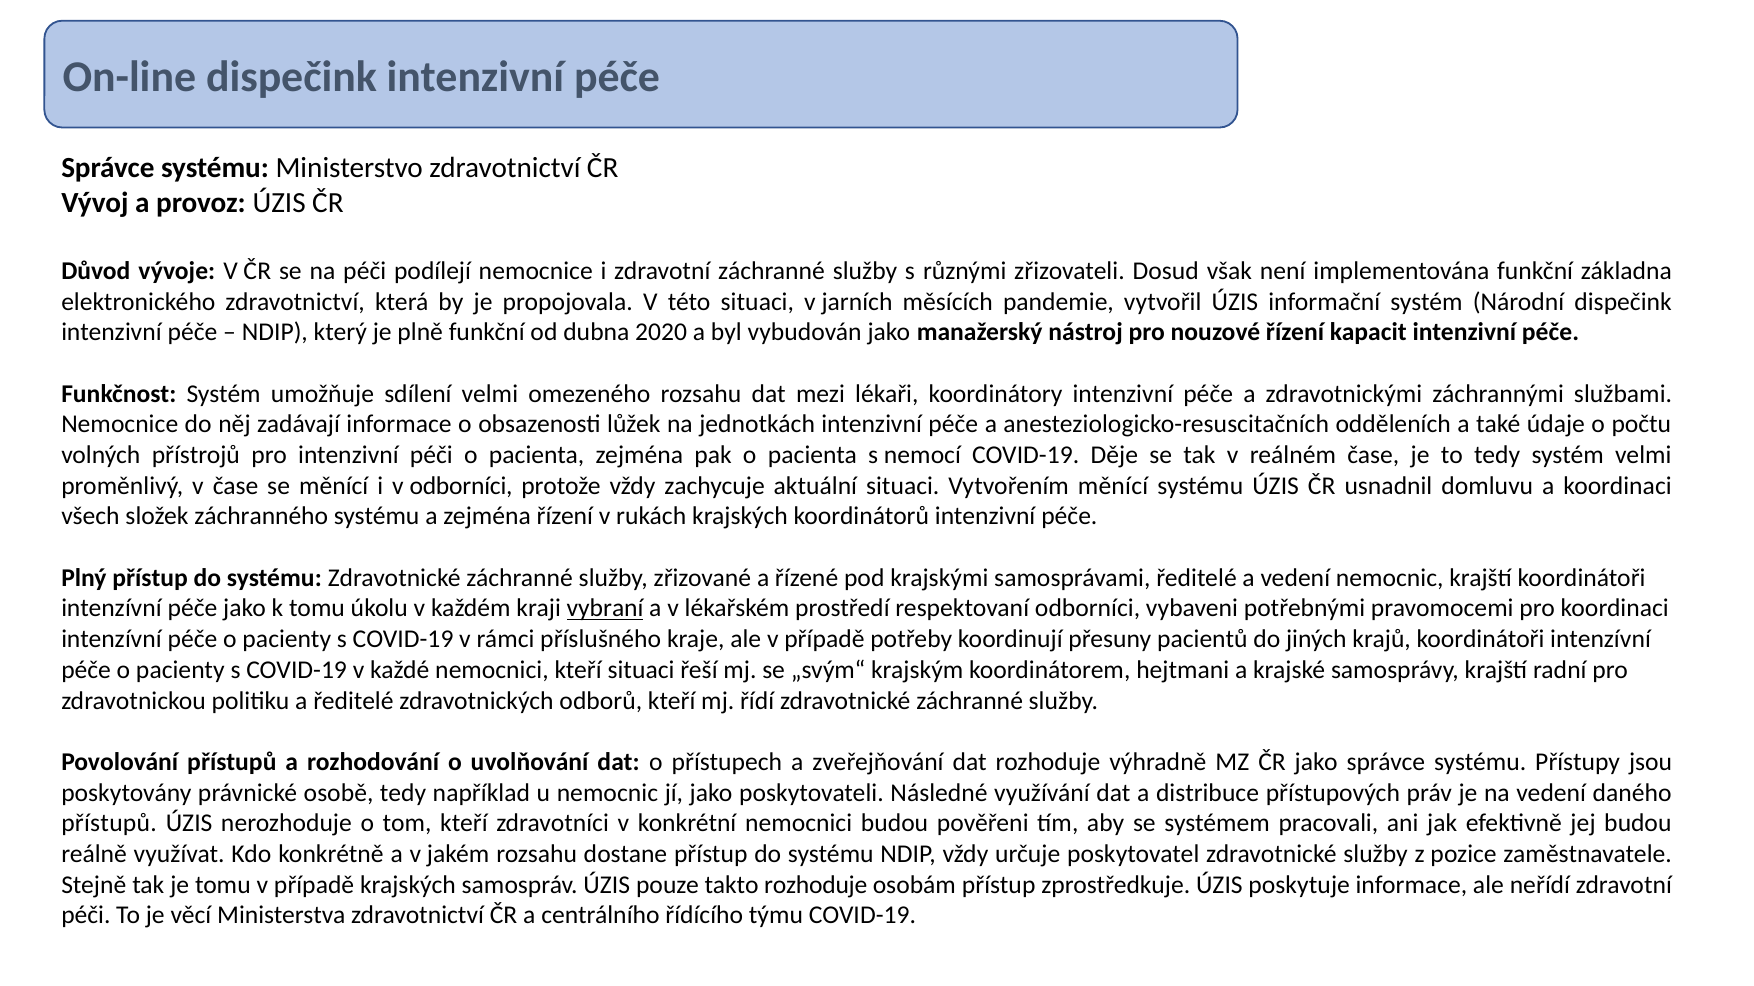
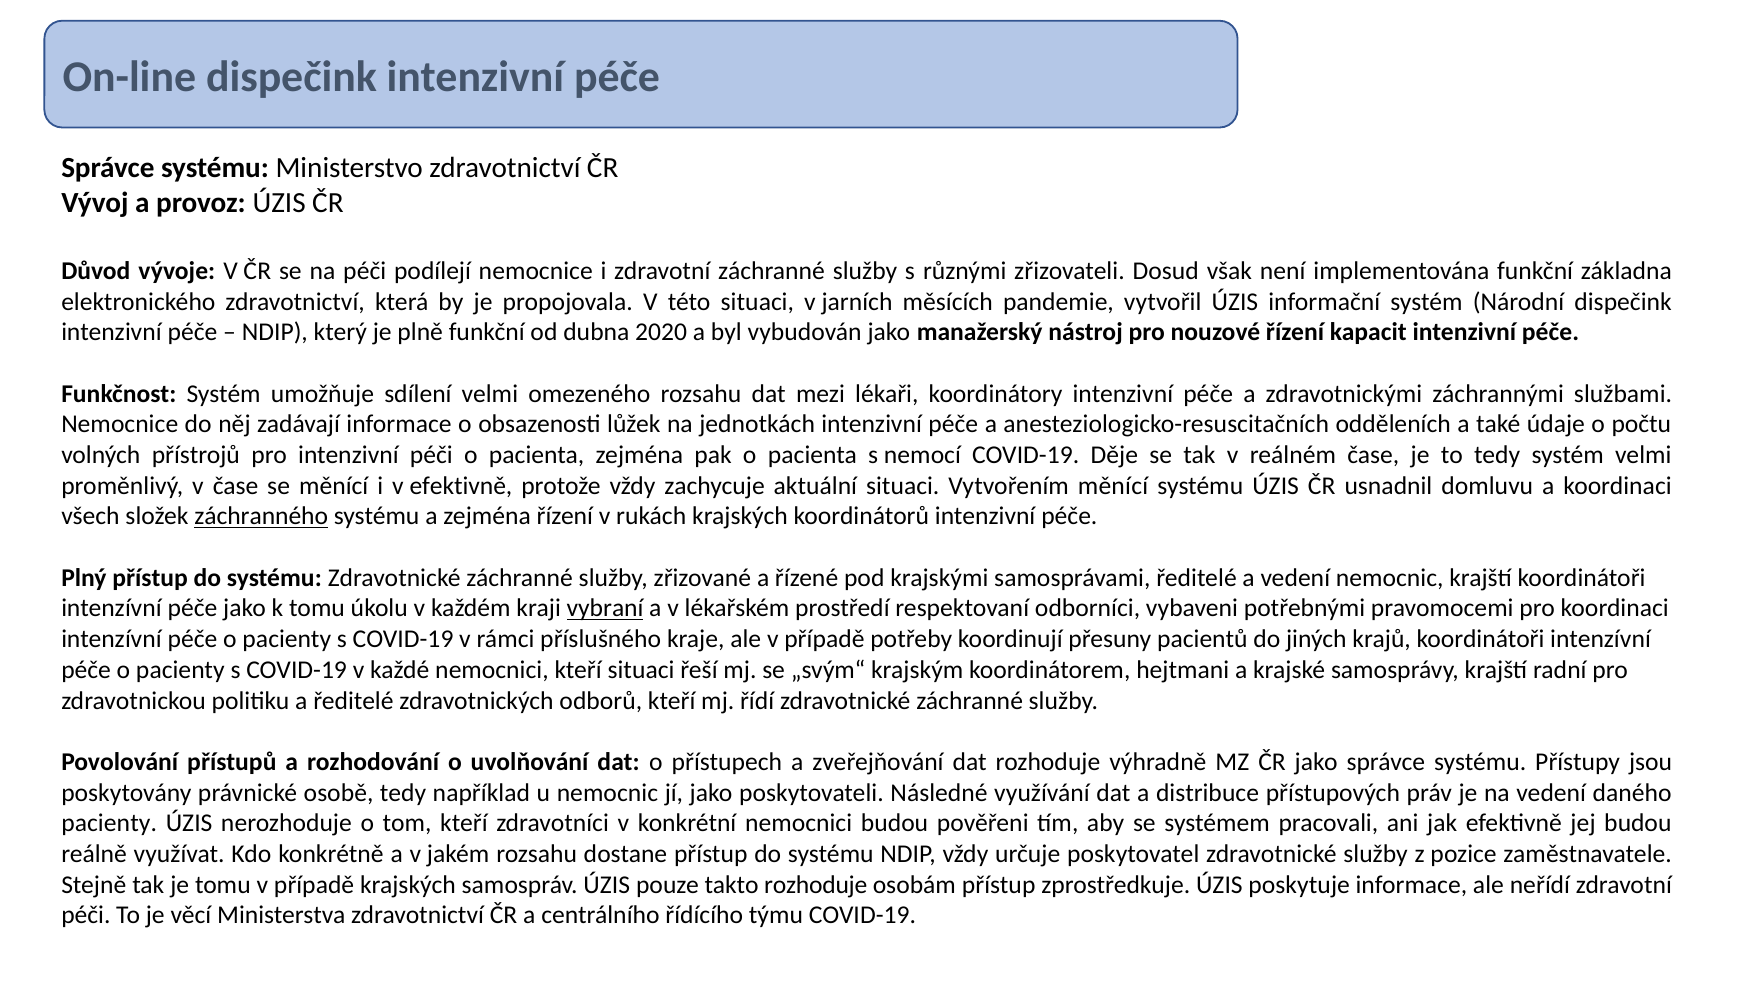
v odborníci: odborníci -> efektivně
záchranného underline: none -> present
přístupů at (109, 824): přístupů -> pacienty
